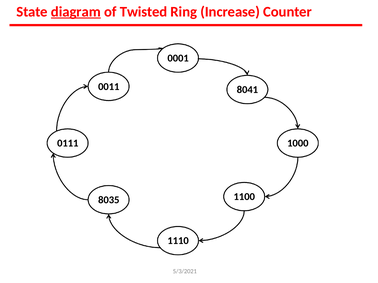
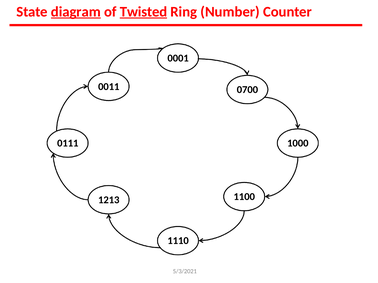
Twisted underline: none -> present
Increase: Increase -> Number
8041: 8041 -> 0700
8035: 8035 -> 1213
